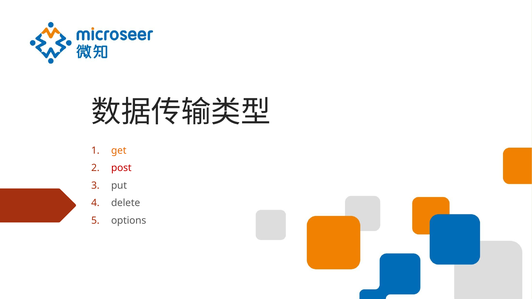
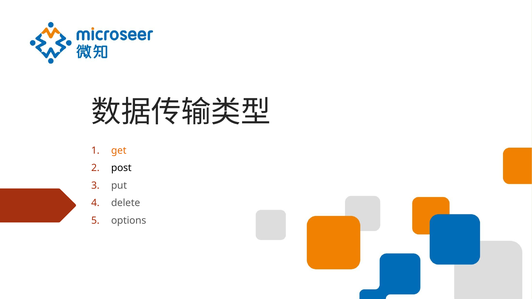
post colour: red -> black
